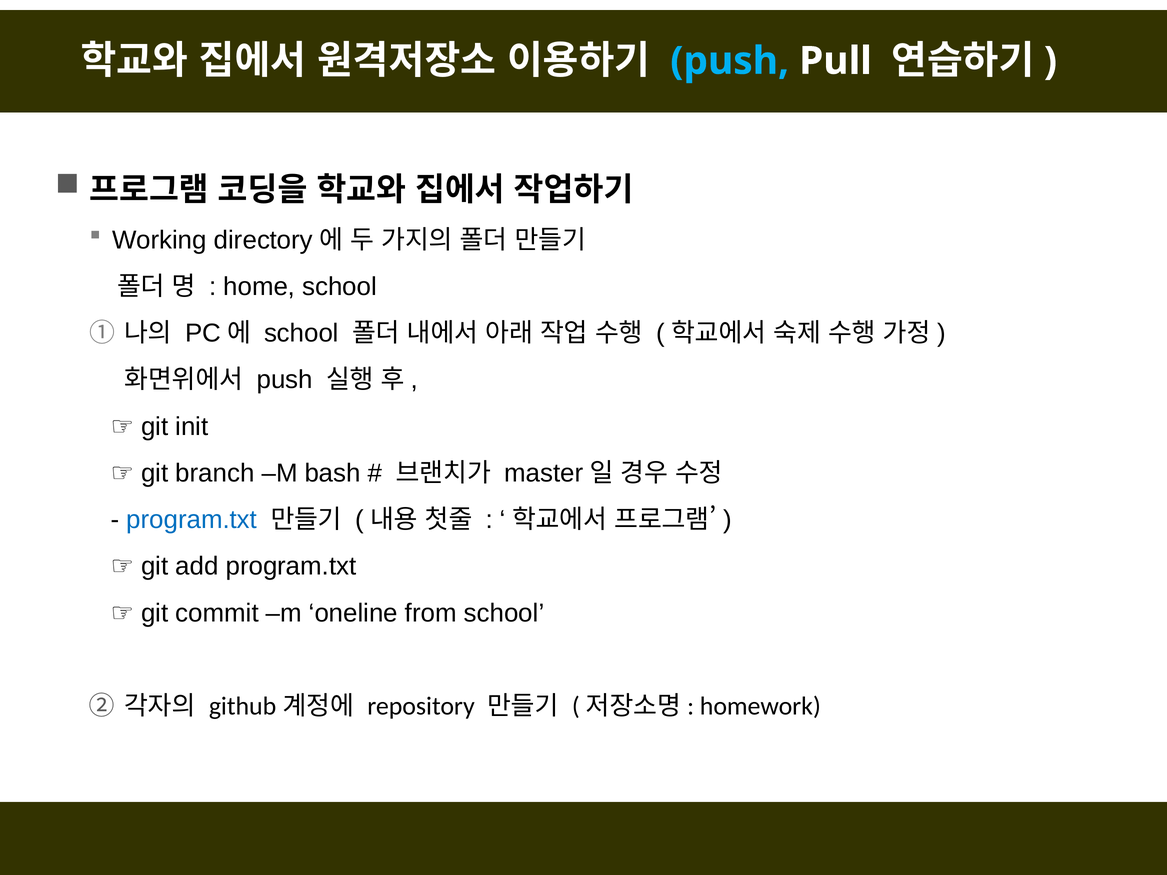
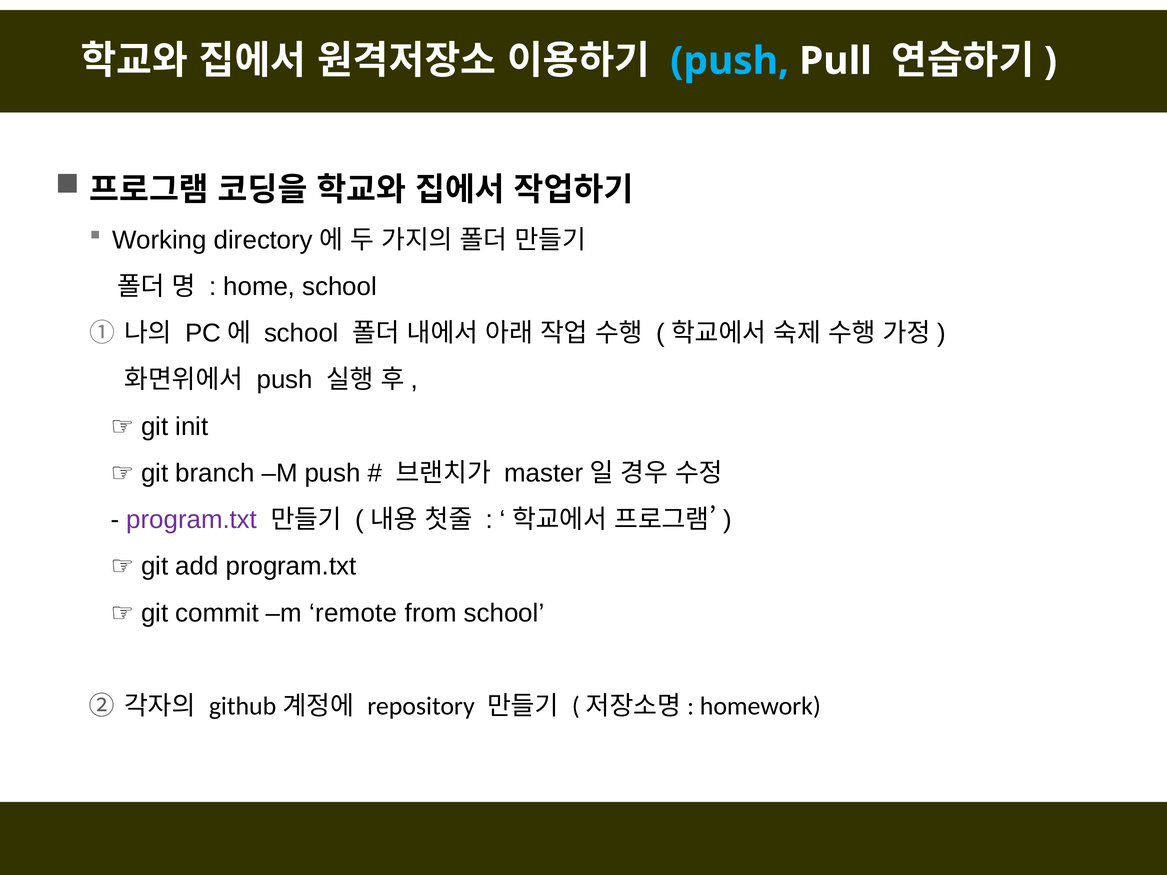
M bash: bash -> push
program.txt at (192, 520) colour: blue -> purple
oneline: oneline -> remote
